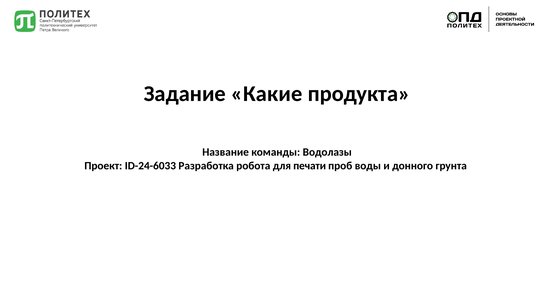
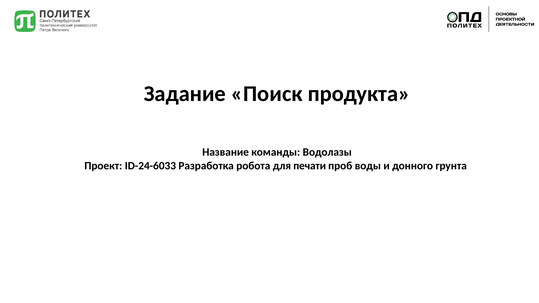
Какие: Какие -> Поиск
